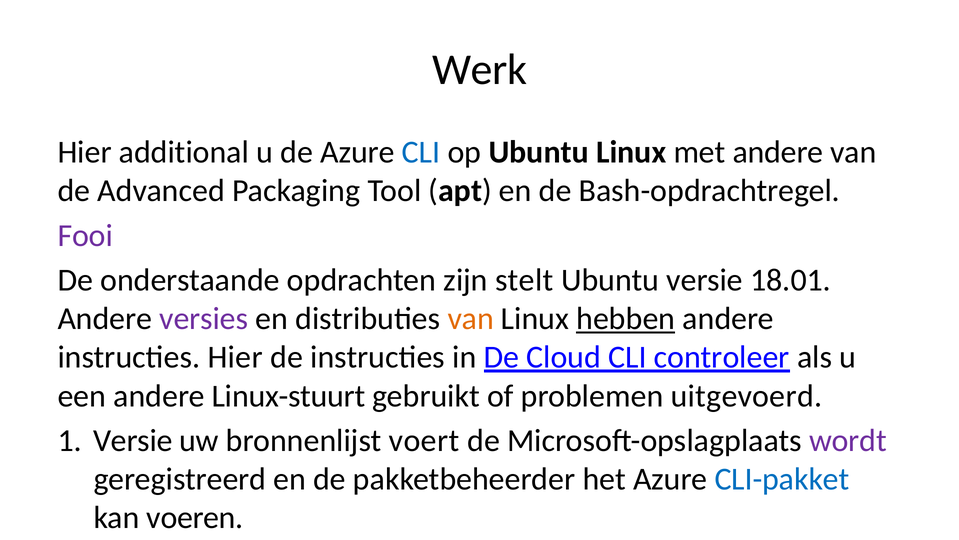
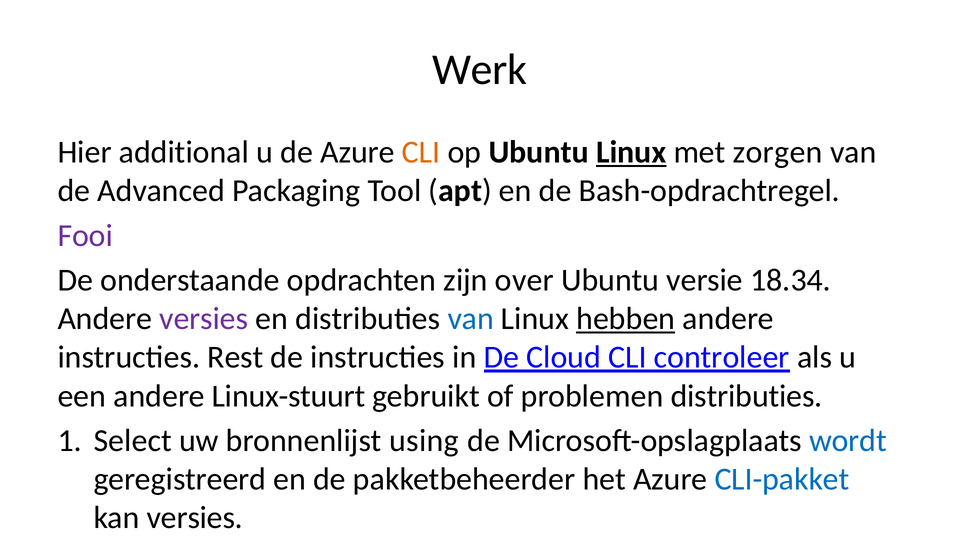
CLI at (421, 152) colour: blue -> orange
Linux at (631, 152) underline: none -> present
met andere: andere -> zorgen
stelt: stelt -> over
18.01: 18.01 -> 18.34
van at (471, 318) colour: orange -> blue
instructies Hier: Hier -> Rest
problemen uitgevoerd: uitgevoerd -> distributies
Versie at (133, 440): Versie -> Select
voert: voert -> using
wordt colour: purple -> blue
kan voeren: voeren -> versies
